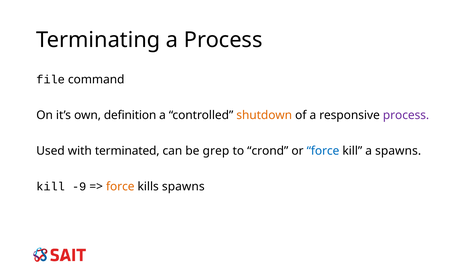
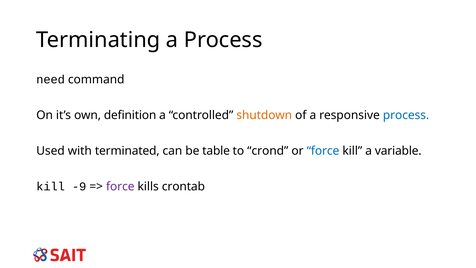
file: file -> need
process at (406, 115) colour: purple -> blue
grep: grep -> table
a spawns: spawns -> variable
force at (120, 186) colour: orange -> purple
kills spawns: spawns -> crontab
